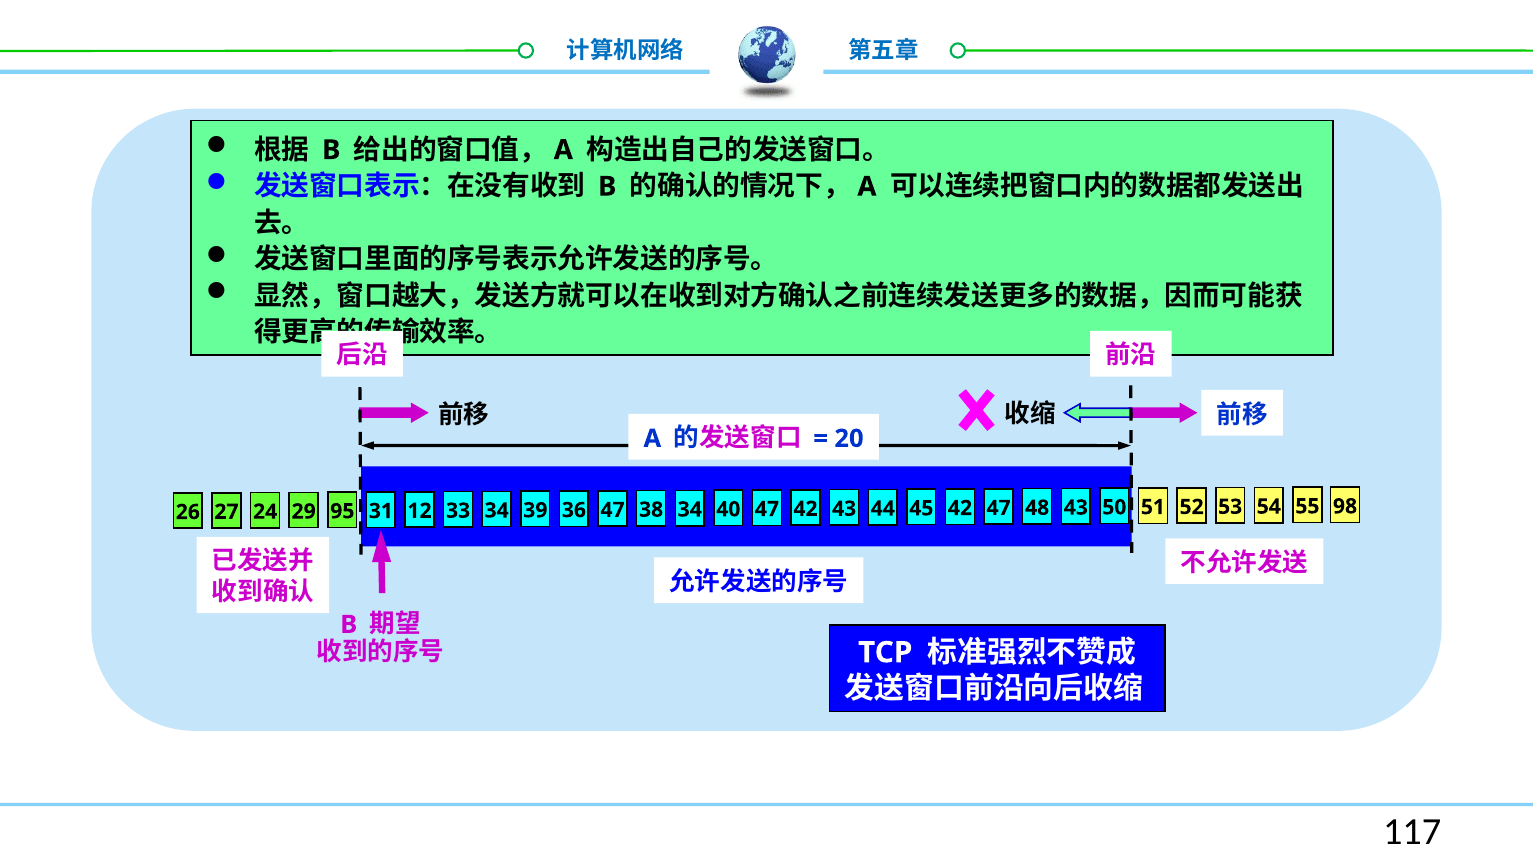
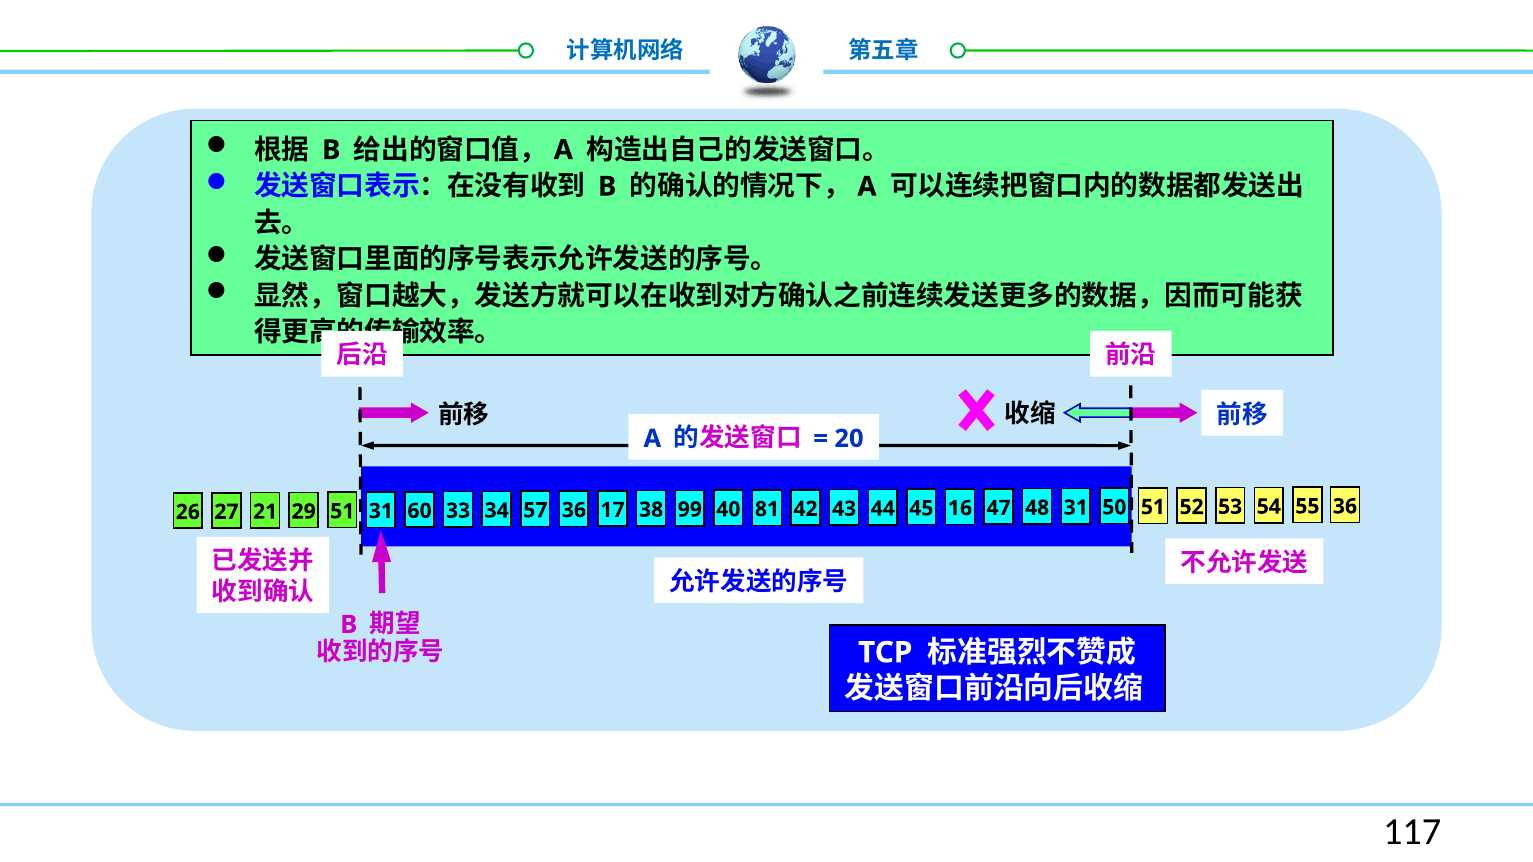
24: 24 -> 21
29 95: 95 -> 51
12: 12 -> 60
39: 39 -> 57
36 47: 47 -> 17
38 34: 34 -> 99
40 47: 47 -> 81
45 42: 42 -> 16
48 43: 43 -> 31
55 98: 98 -> 36
